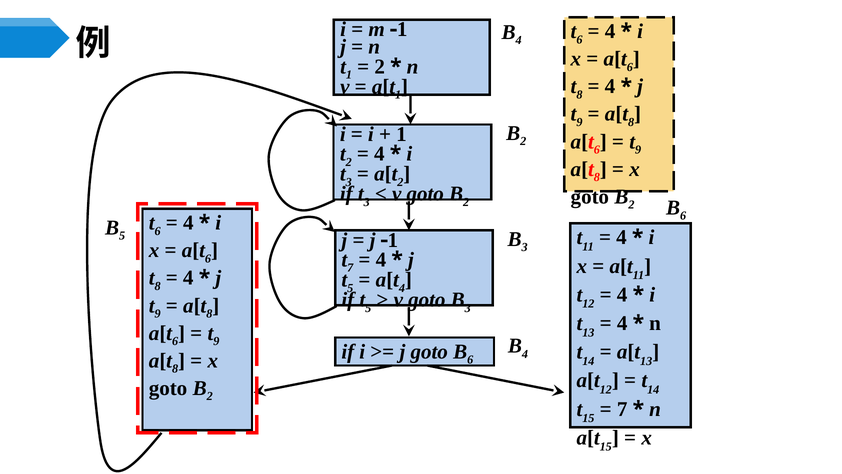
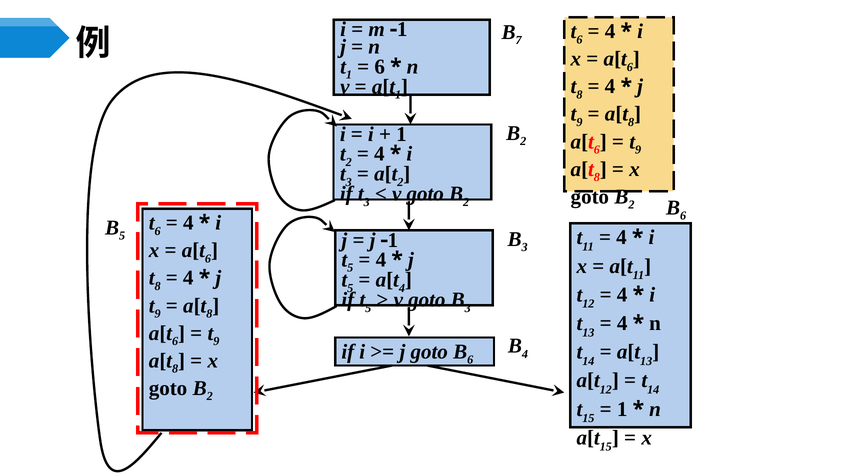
4 at (519, 40): 4 -> 7
2 at (380, 67): 2 -> 6
7 at (350, 268): 7 -> 5
7 at (622, 409): 7 -> 1
